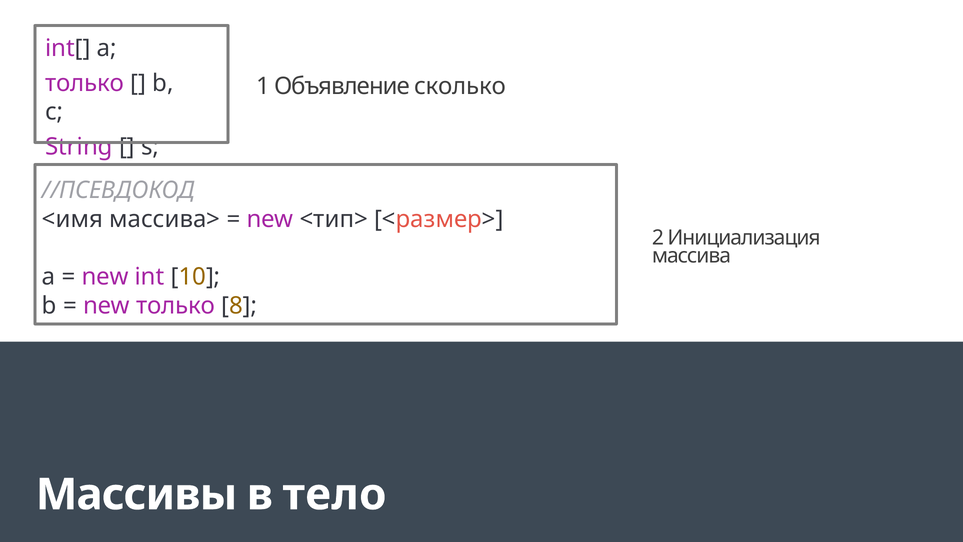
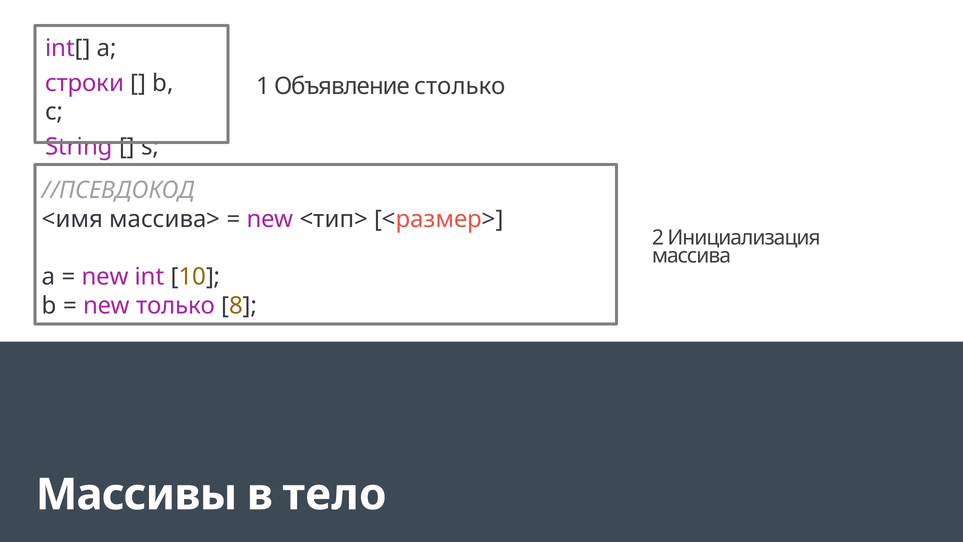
только at (85, 83): только -> строки
сколько: сколько -> столько
